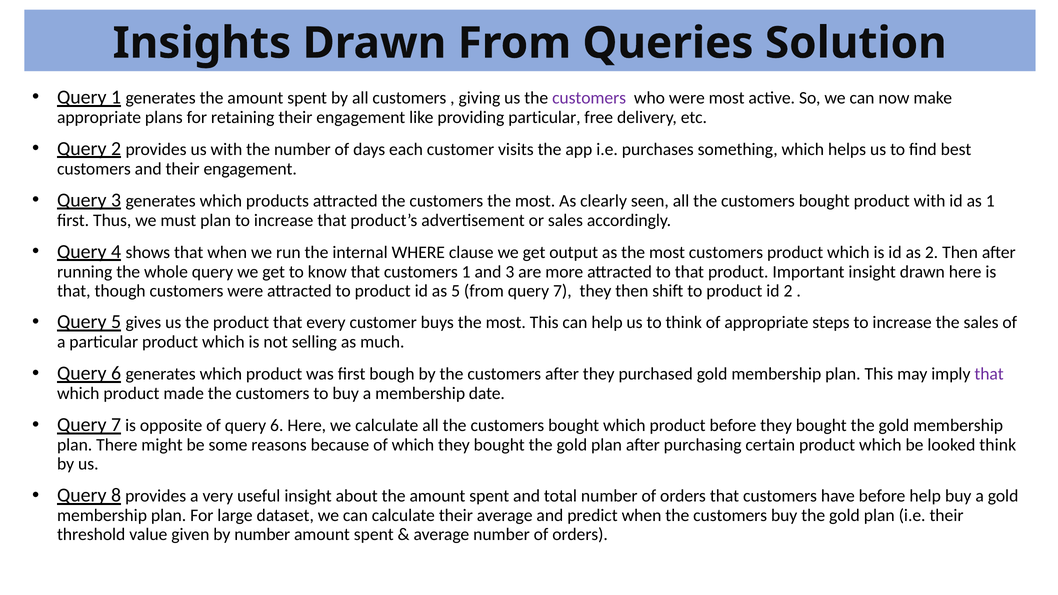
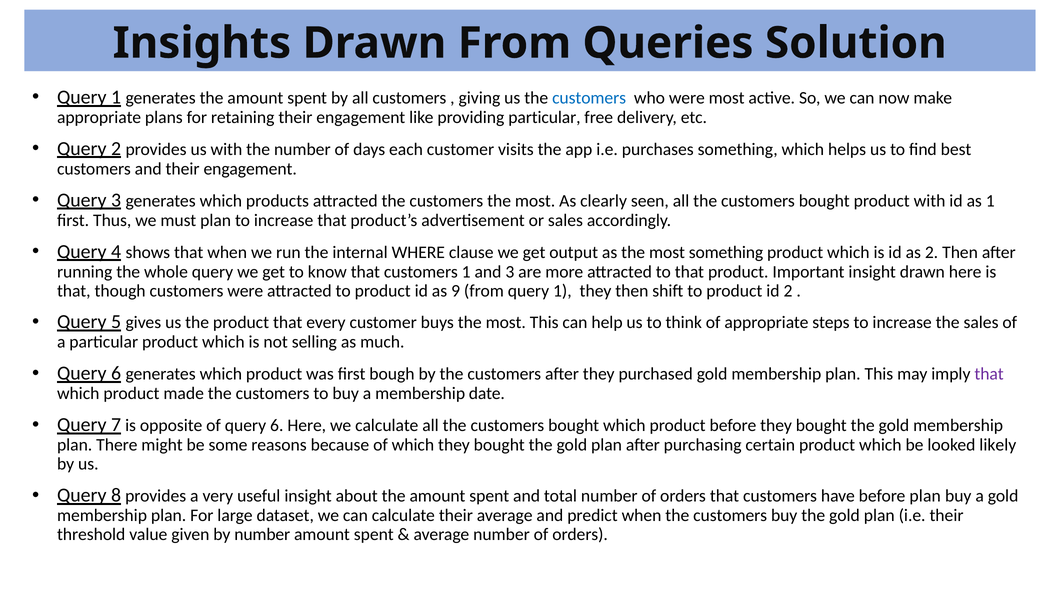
customers at (589, 98) colour: purple -> blue
most customers: customers -> something
as 5: 5 -> 9
from query 7: 7 -> 1
looked think: think -> likely
before help: help -> plan
